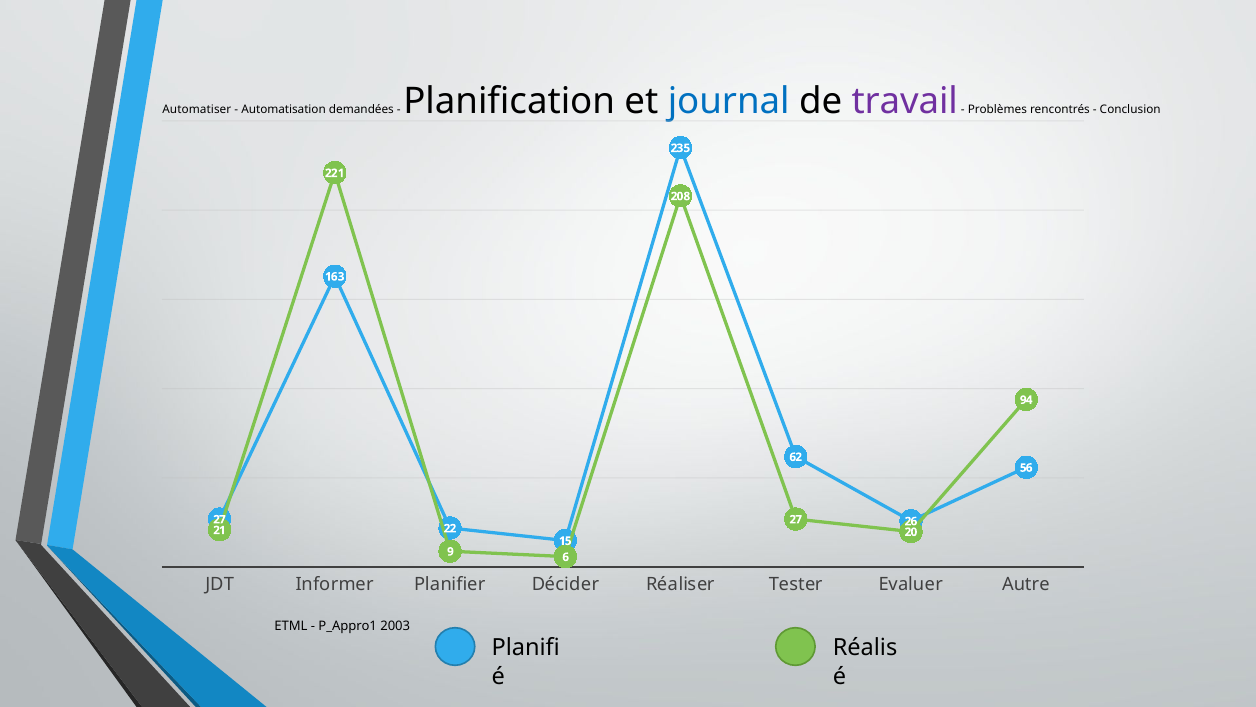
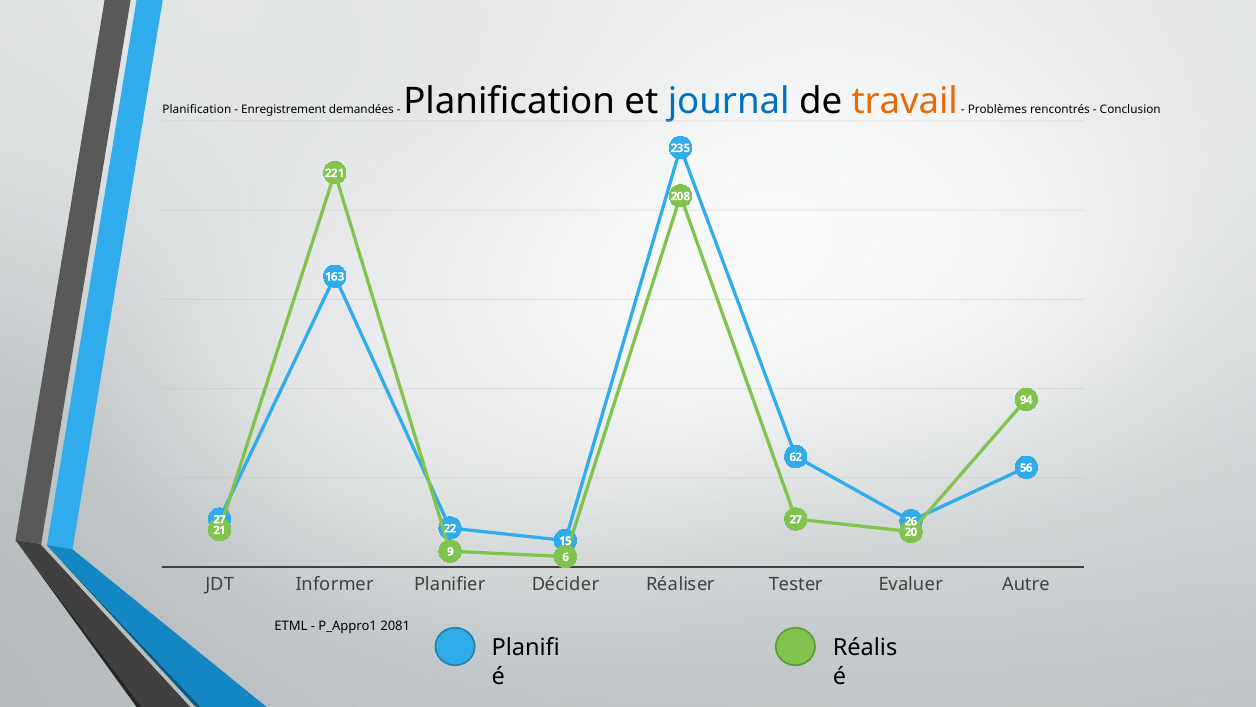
Automatiser at (197, 110): Automatiser -> Planification
Automatisation: Automatisation -> Enregistrement
travail colour: purple -> orange
2003: 2003 -> 2081
